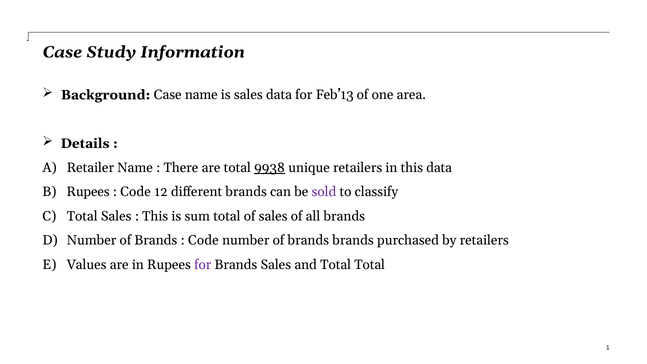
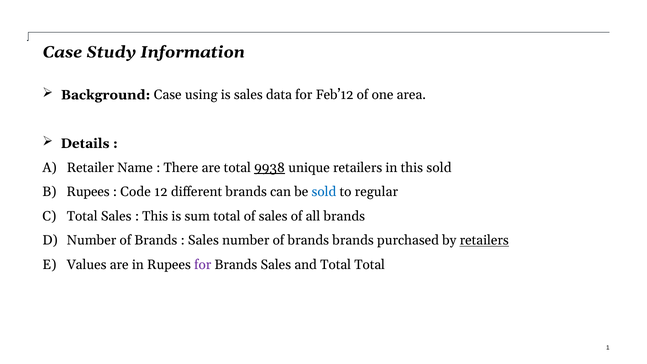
Case name: name -> using
Feb’13: Feb’13 -> Feb’12
this data: data -> sold
sold at (324, 192) colour: purple -> blue
classify: classify -> regular
Code at (203, 240): Code -> Sales
retailers at (484, 240) underline: none -> present
